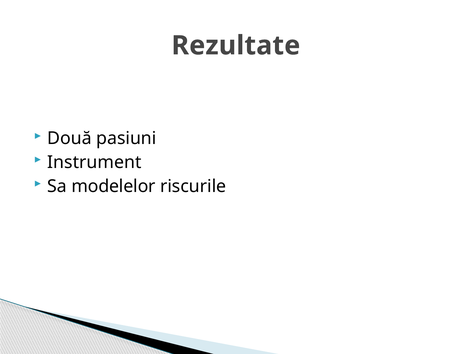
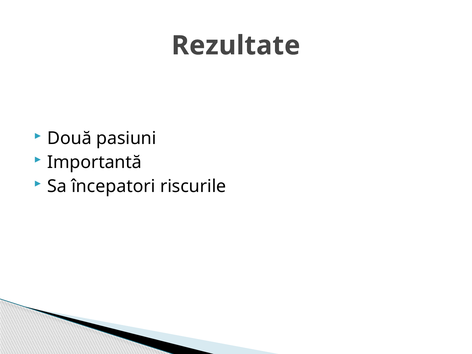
Instrument: Instrument -> Importantă
modelelor: modelelor -> începatori
